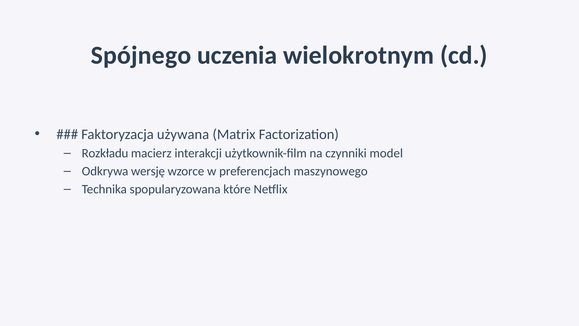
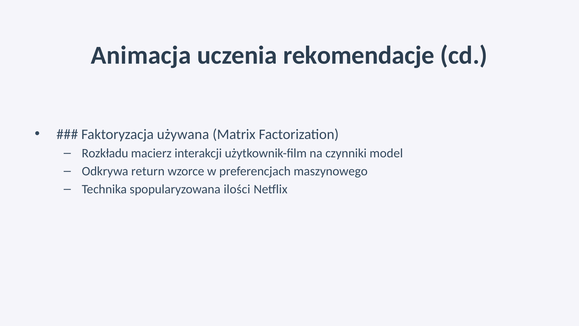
Spójnego: Spójnego -> Animacja
wielokrotnym: wielokrotnym -> rekomendacje
wersję: wersję -> return
które: które -> ilości
